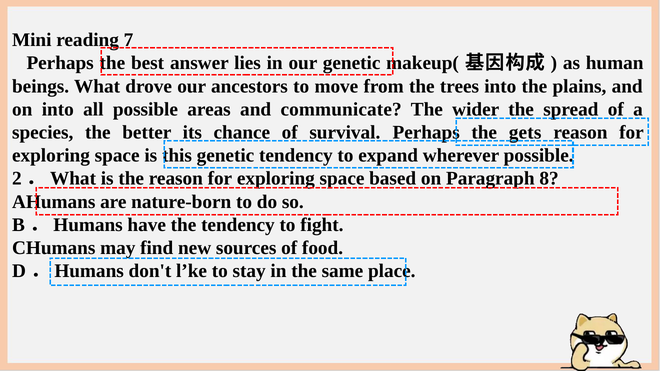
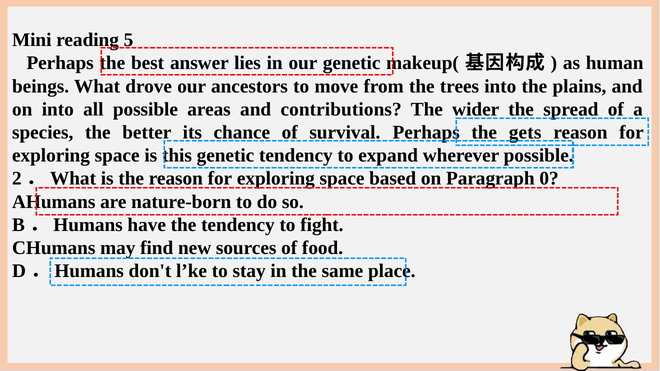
7: 7 -> 5
communicate: communicate -> contributions
8: 8 -> 0
